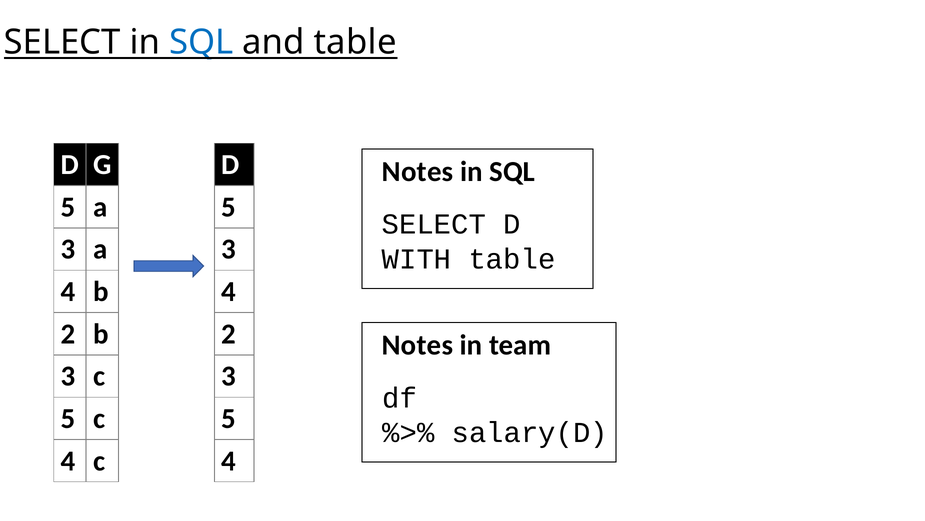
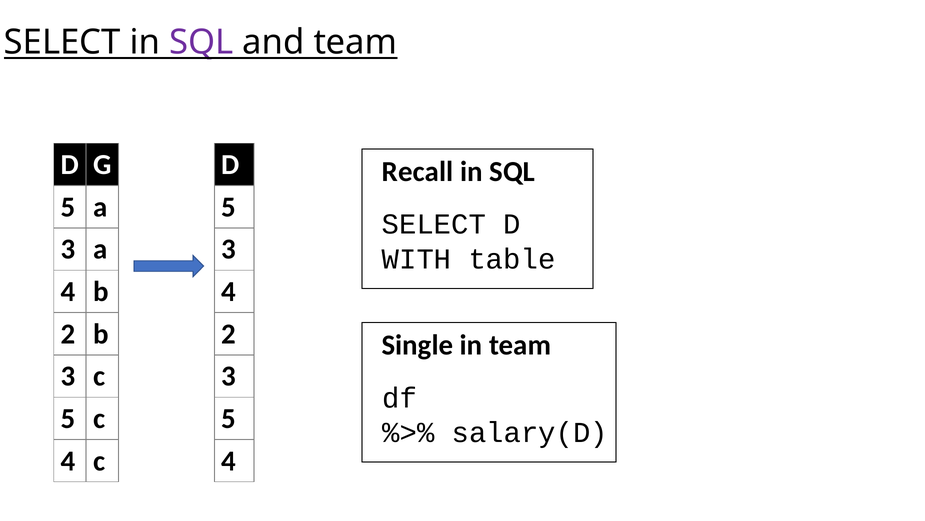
SQL at (201, 42) colour: blue -> purple
and table: table -> team
Notes at (418, 171): Notes -> Recall
Notes at (417, 345): Notes -> Single
